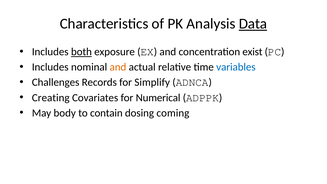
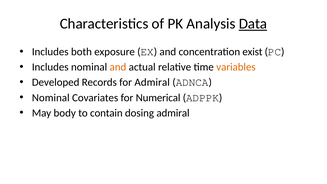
both underline: present -> none
variables colour: blue -> orange
Challenges: Challenges -> Developed
for Simplify: Simplify -> Admiral
Creating at (51, 98): Creating -> Nominal
dosing coming: coming -> admiral
